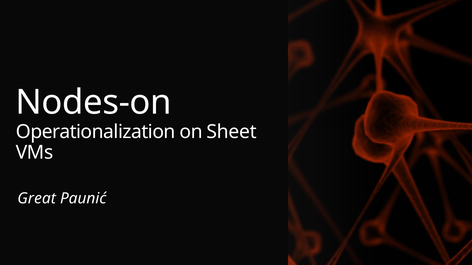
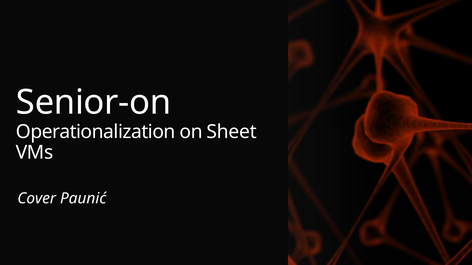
Nodes-on: Nodes-on -> Senior-on
Great: Great -> Cover
